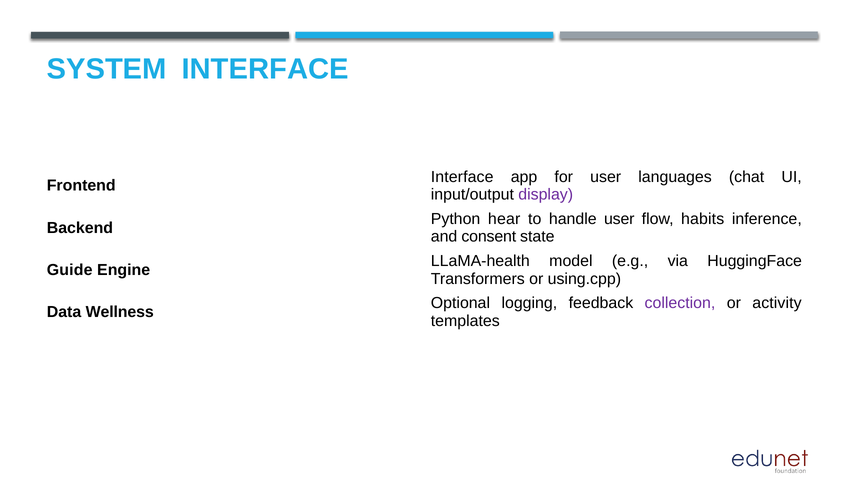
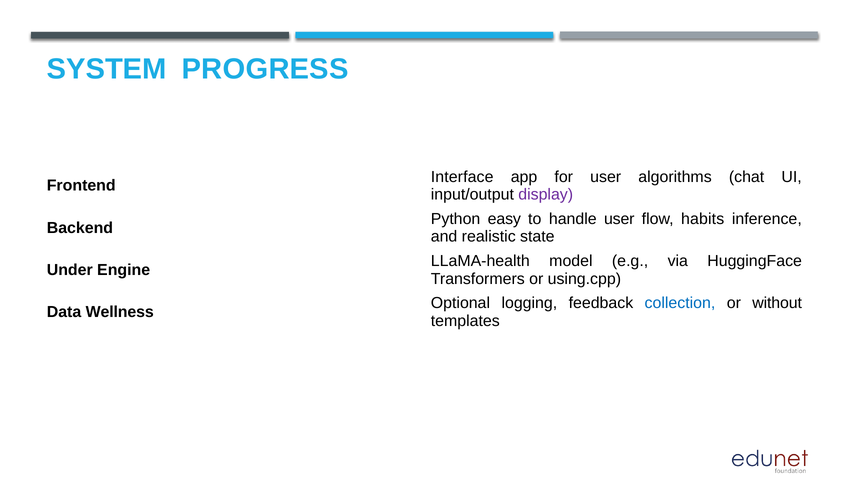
SYSTEM INTERFACE: INTERFACE -> PROGRESS
languages: languages -> algorithms
hear: hear -> easy
consent: consent -> realistic
Guide: Guide -> Under
collection colour: purple -> blue
activity: activity -> without
